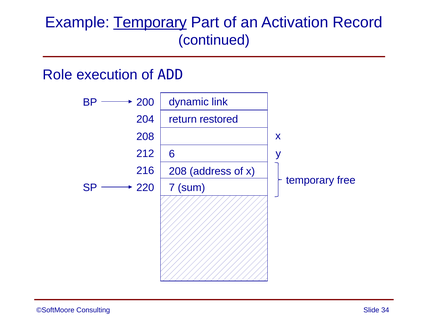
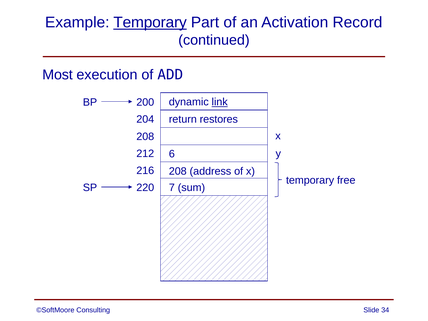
Role: Role -> Most
link underline: none -> present
restored: restored -> restores
